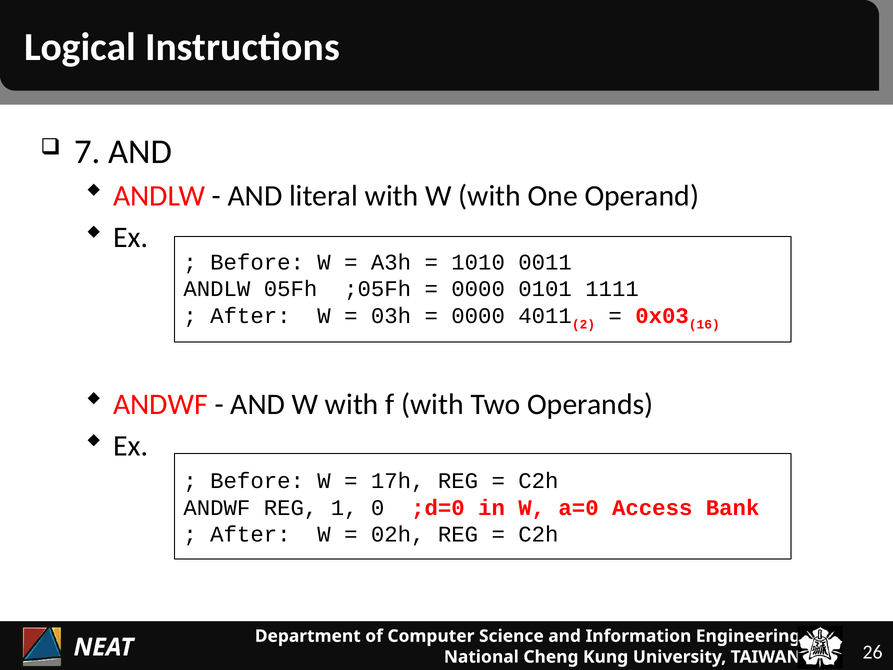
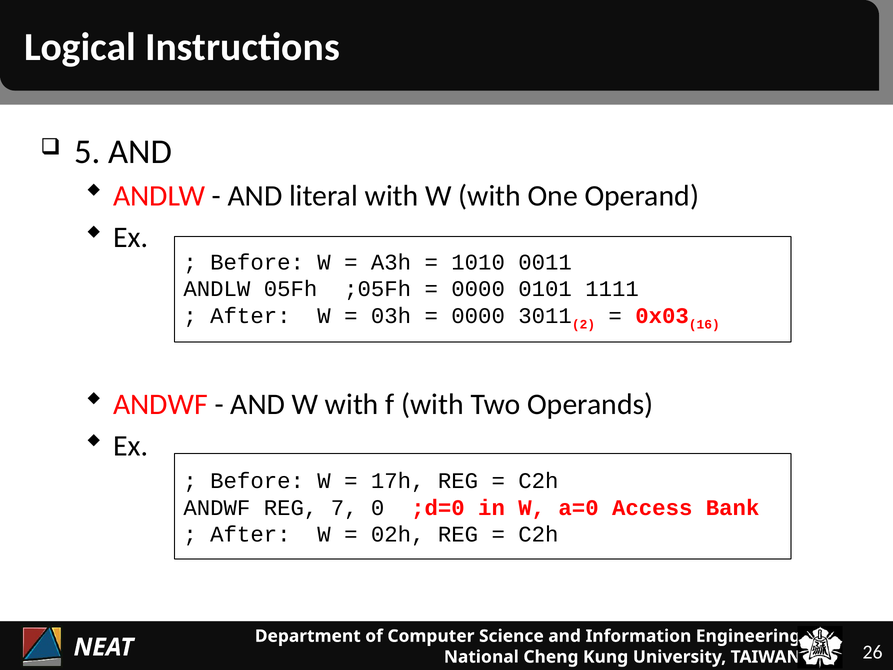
7: 7 -> 5
4011: 4011 -> 3011
1: 1 -> 7
